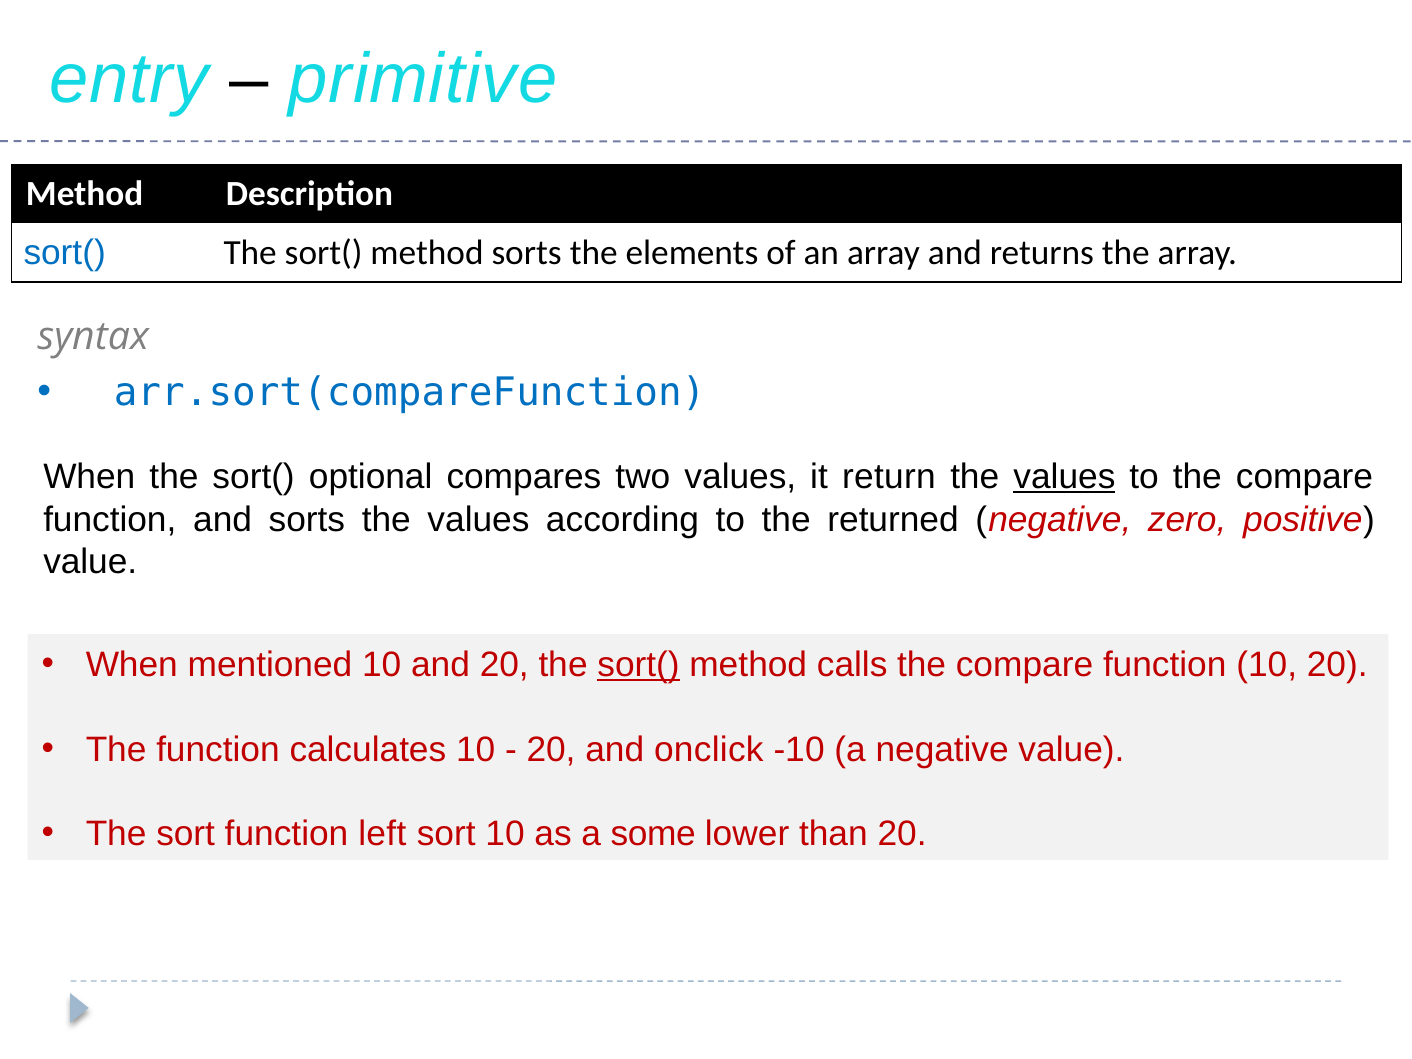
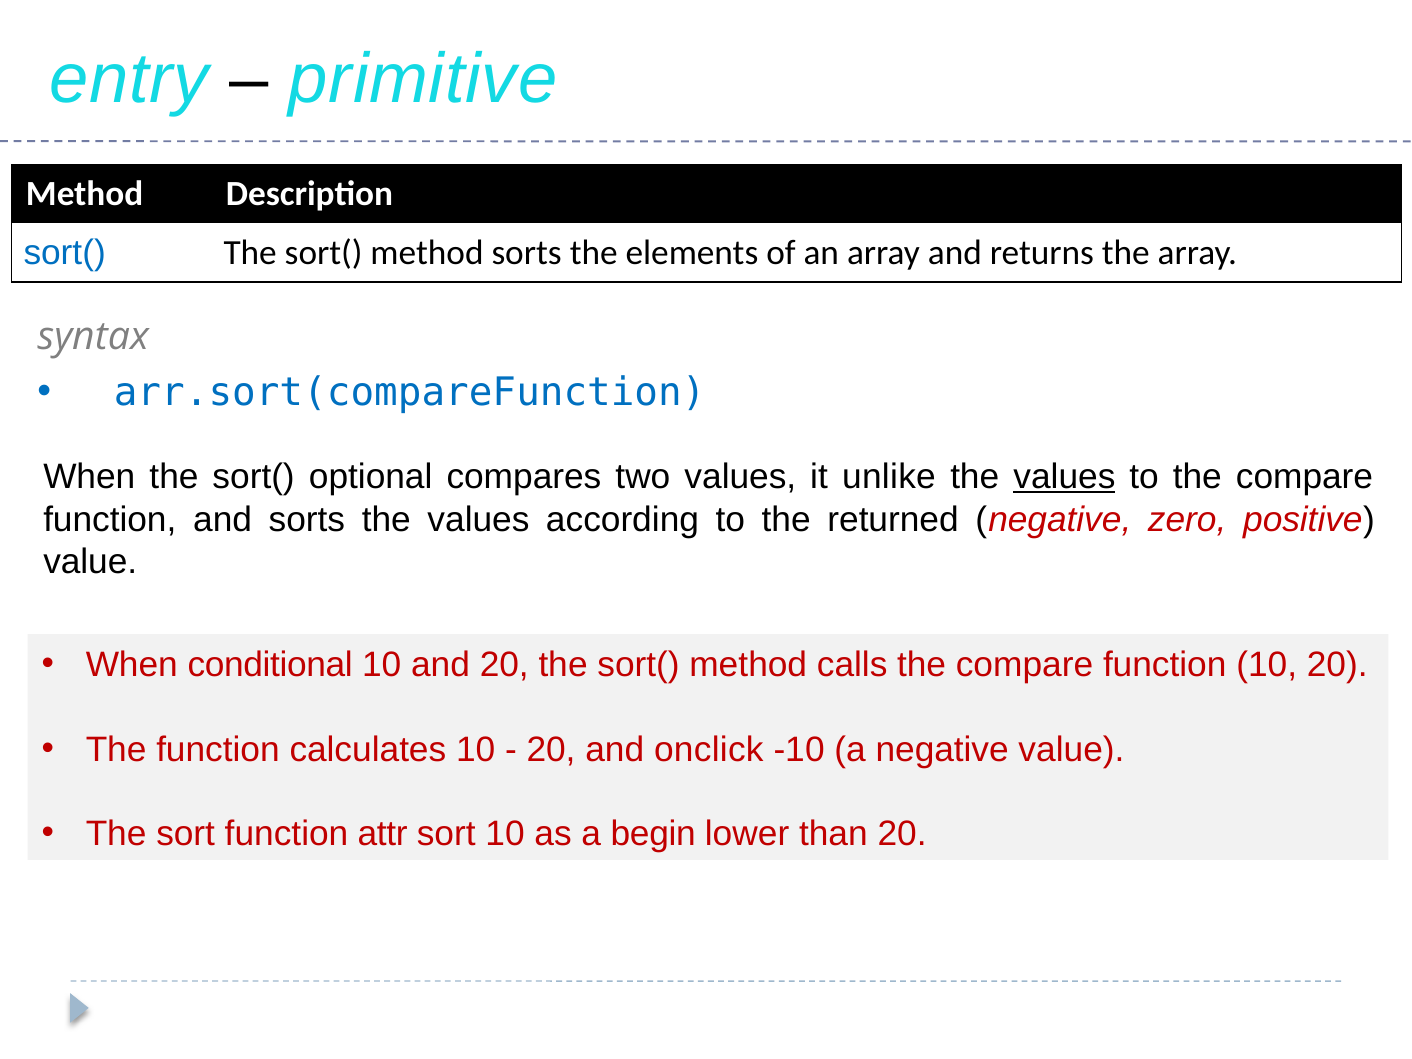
return: return -> unlike
mentioned: mentioned -> conditional
sort( at (639, 665) underline: present -> none
left: left -> attr
some: some -> begin
